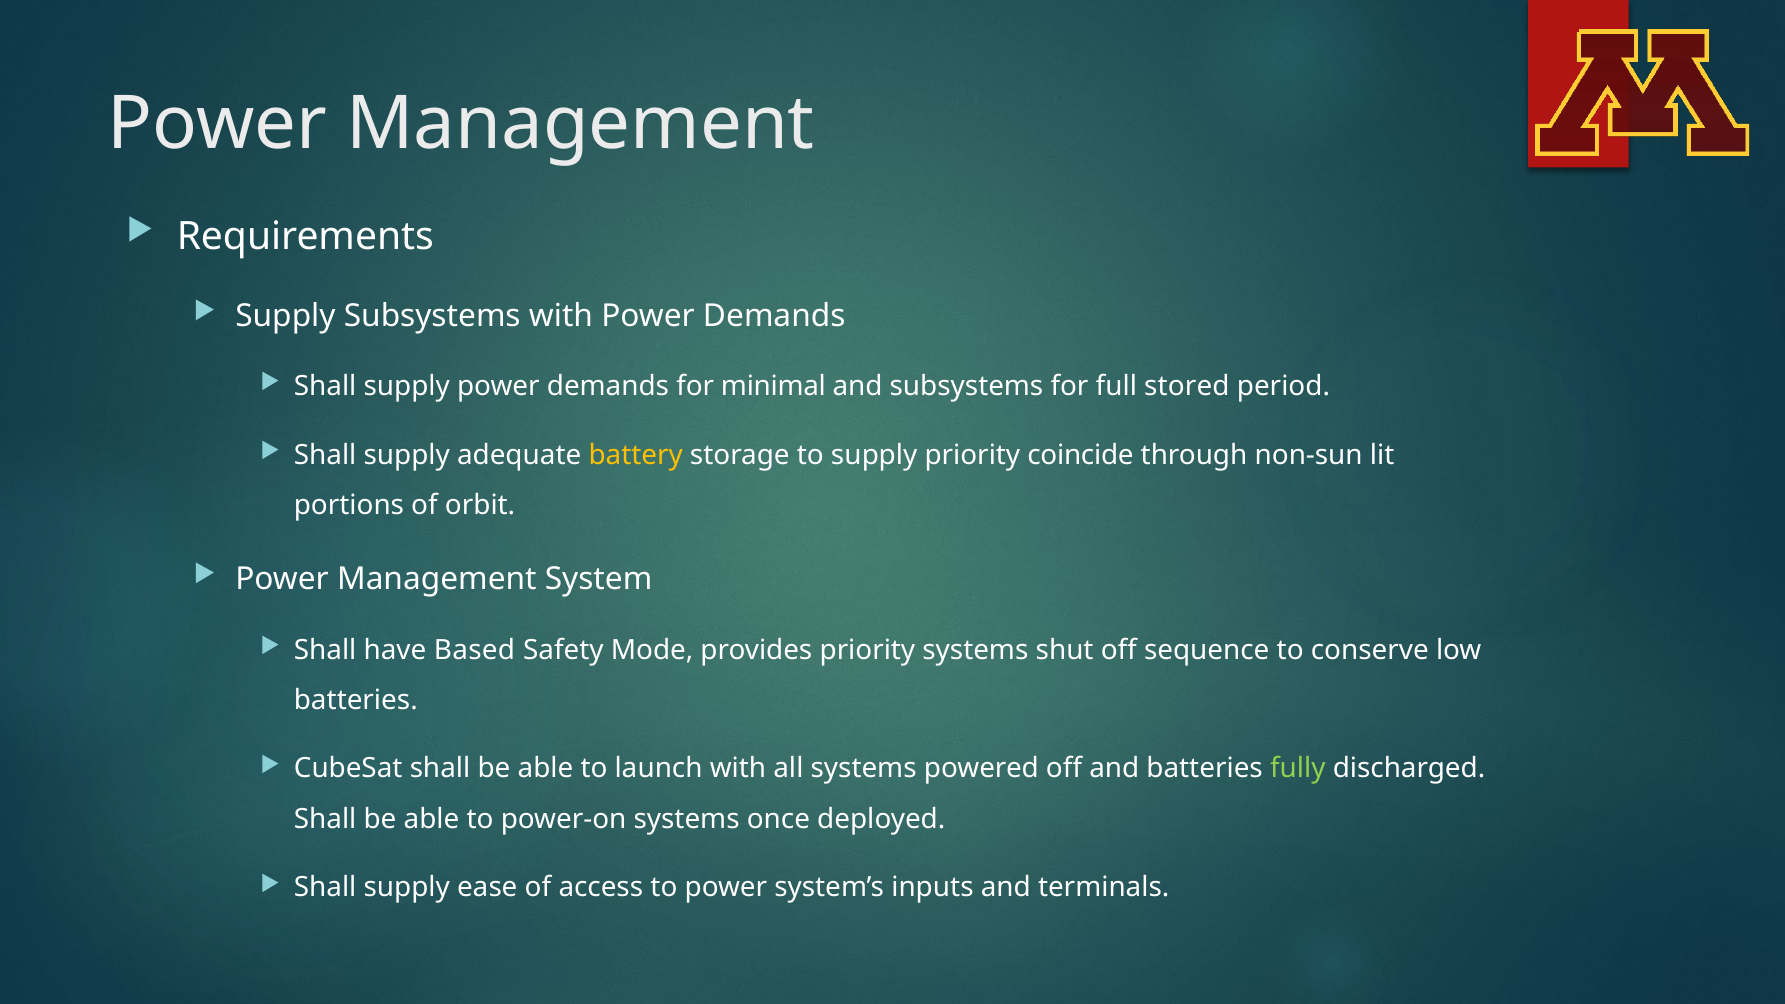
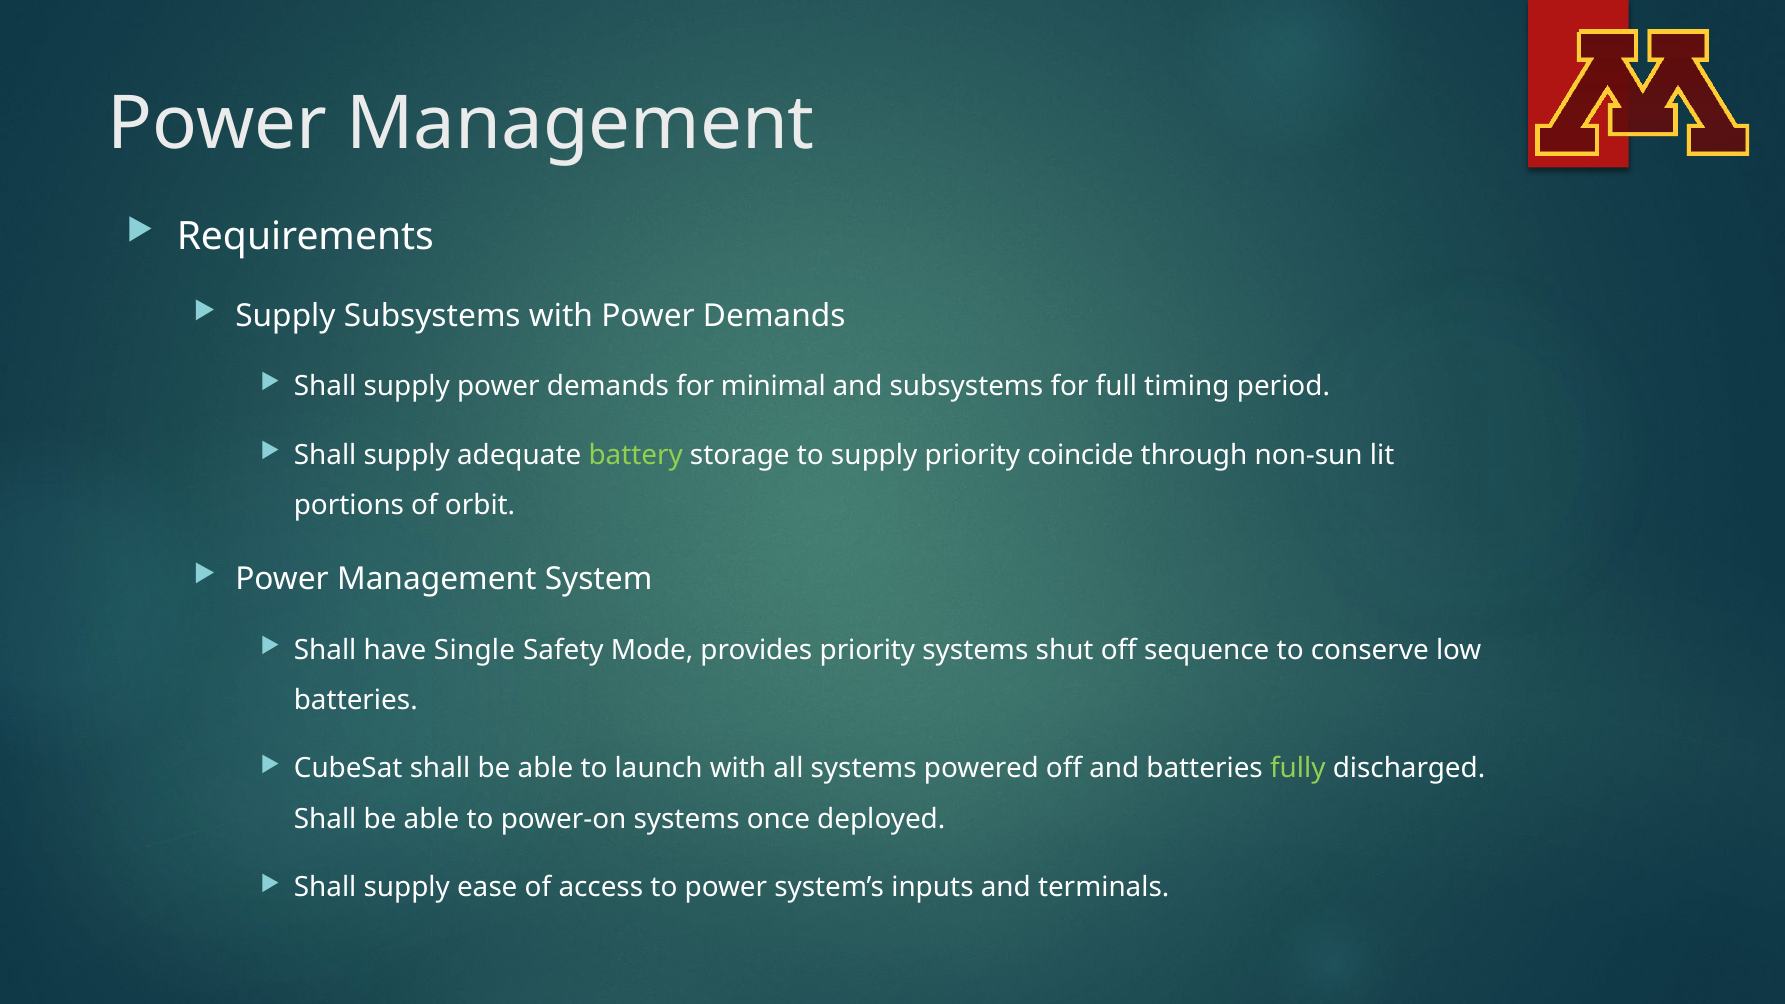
stored: stored -> timing
battery colour: yellow -> light green
Based: Based -> Single
